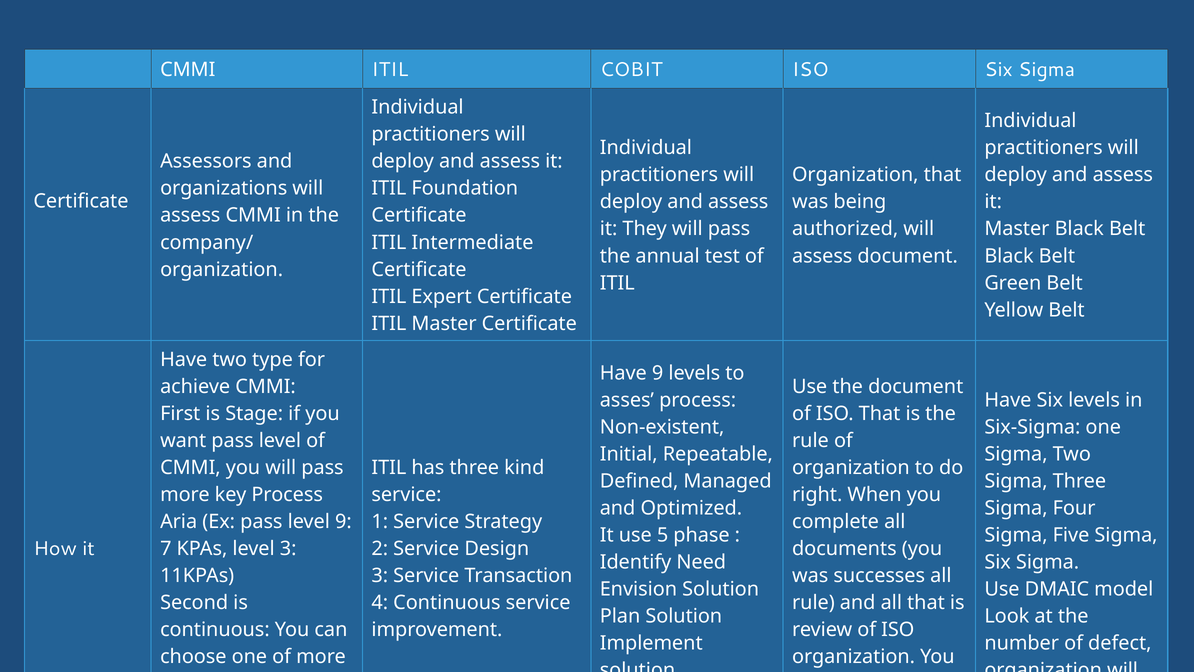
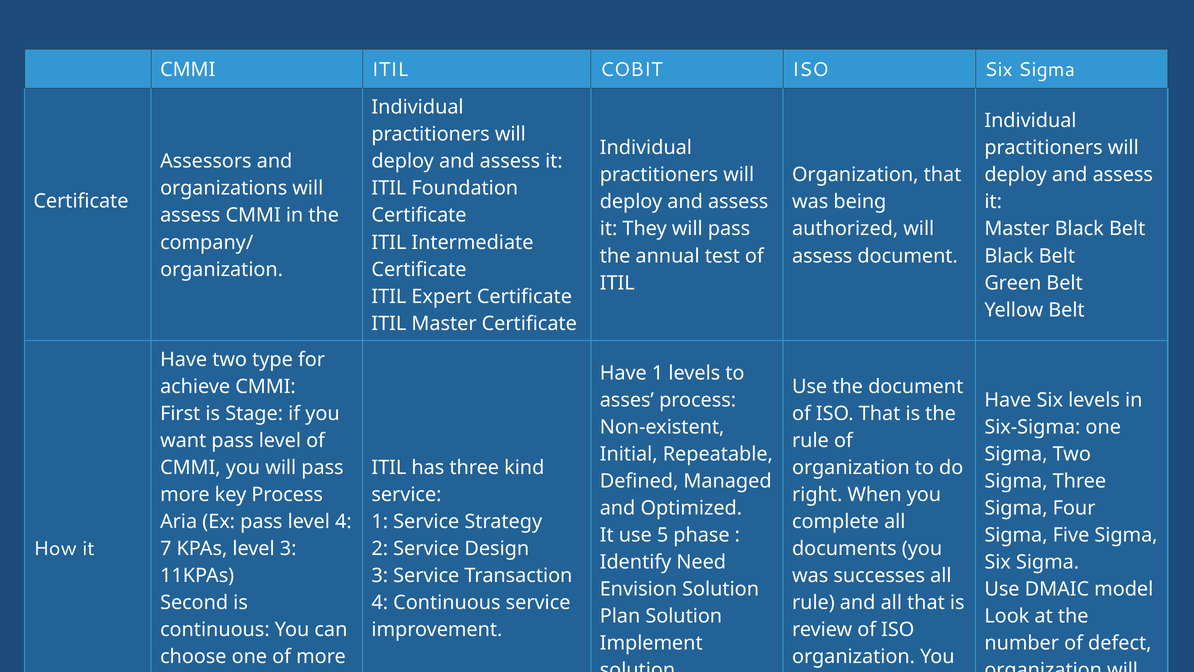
Have 9: 9 -> 1
level 9: 9 -> 4
